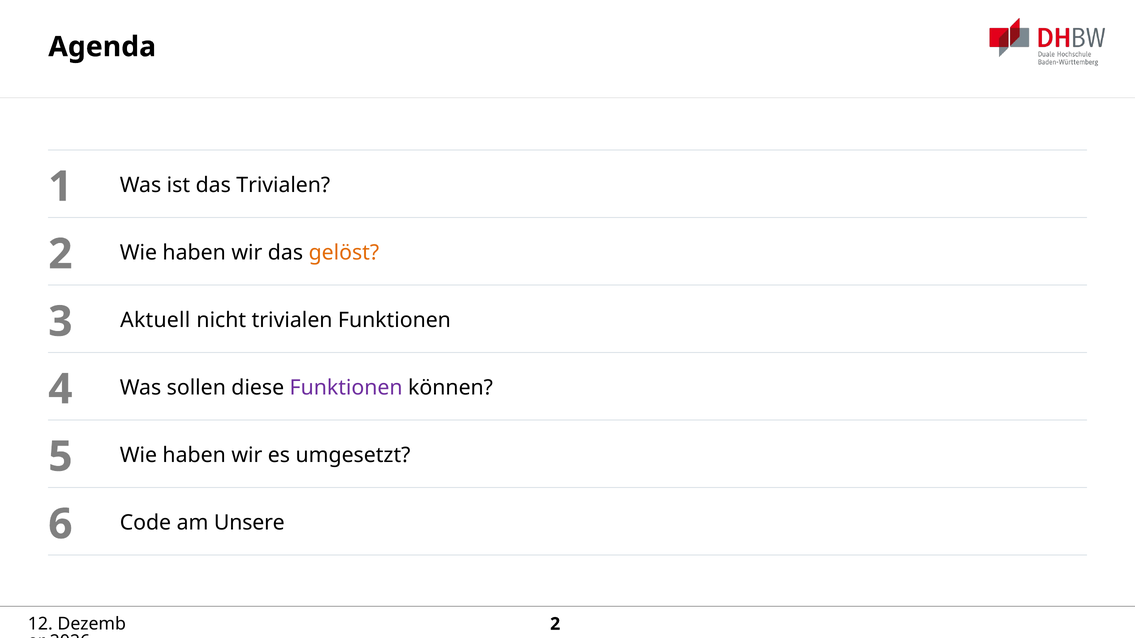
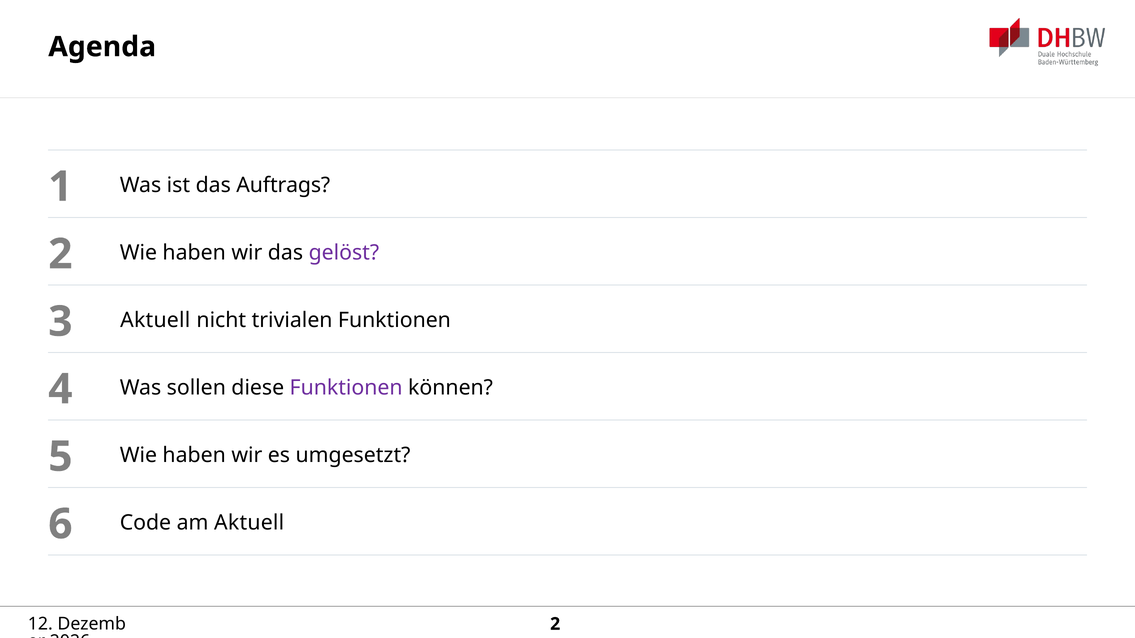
das Trivialen: Trivialen -> Auftrags
gelöst colour: orange -> purple
am Unsere: Unsere -> Aktuell
